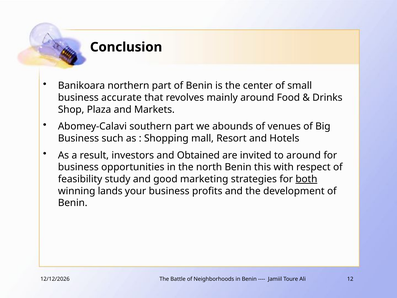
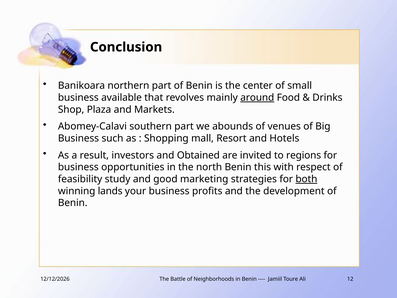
accurate: accurate -> available
around at (257, 98) underline: none -> present
to around: around -> regions
